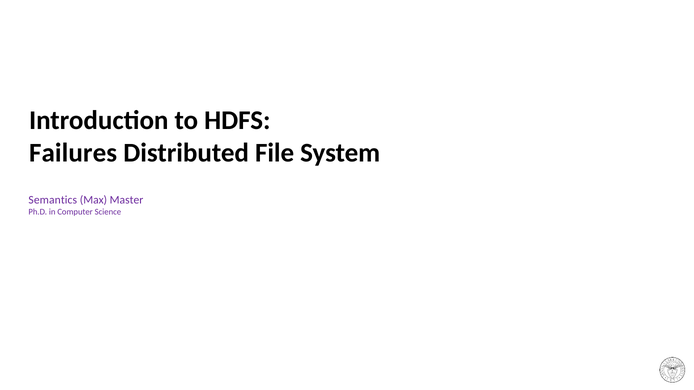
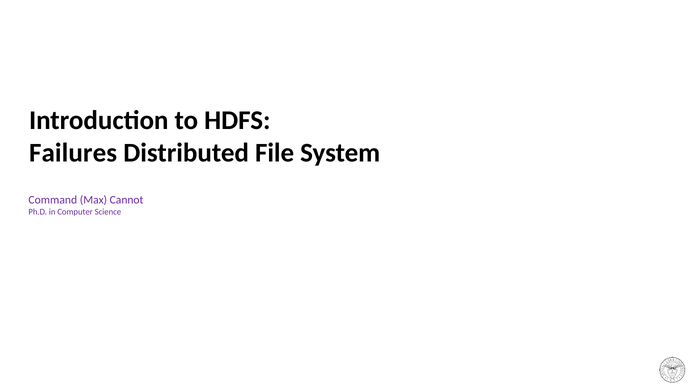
Semantics: Semantics -> Command
Master: Master -> Cannot
